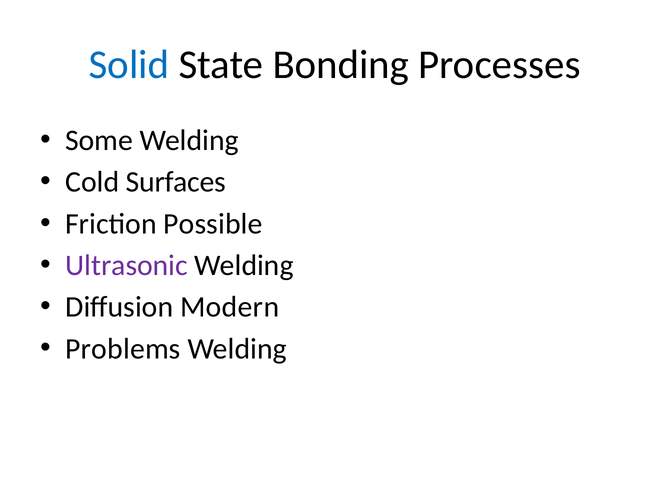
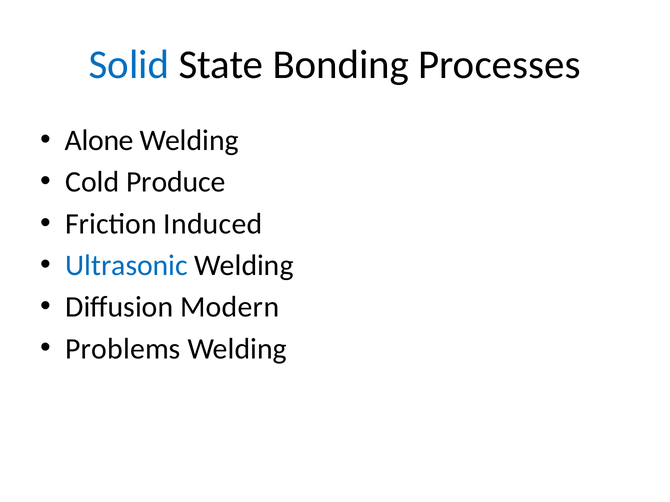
Some: Some -> Alone
Surfaces: Surfaces -> Produce
Possible: Possible -> Induced
Ultrasonic colour: purple -> blue
